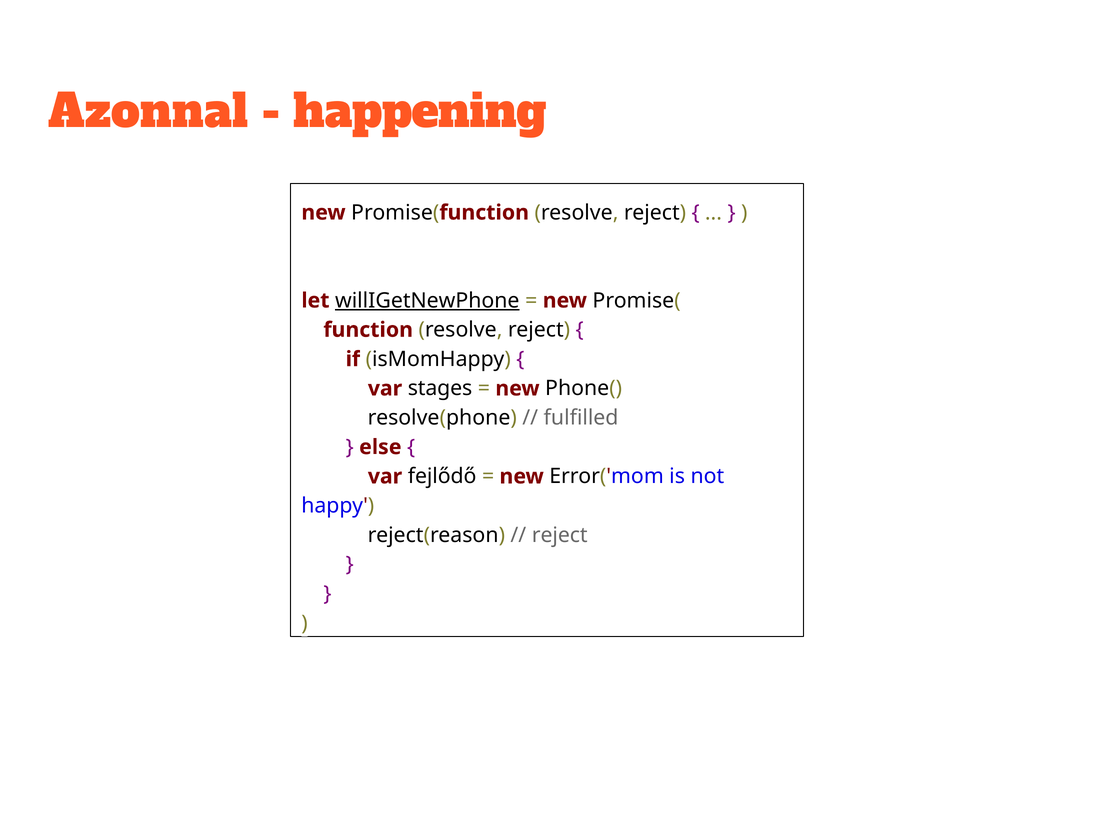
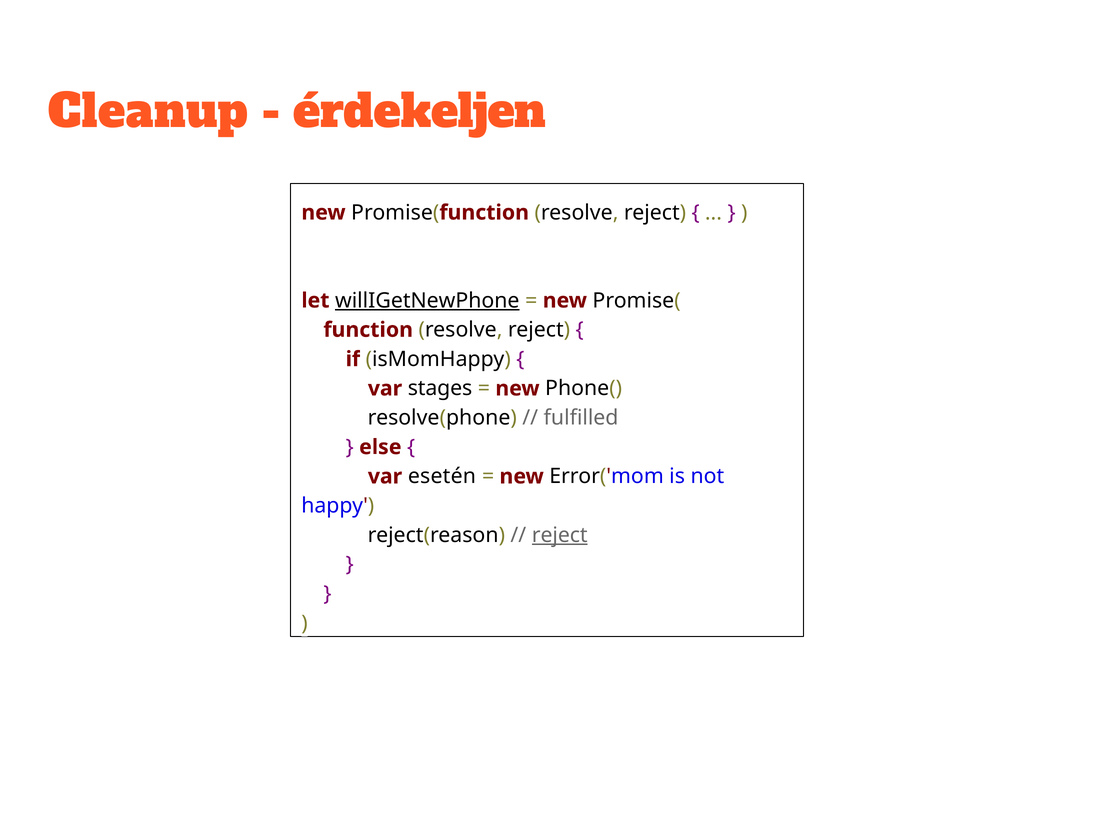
Azonnal: Azonnal -> Cleanup
happening: happening -> érdekeljen
fejlődő: fejlődő -> esetén
reject at (560, 535) underline: none -> present
